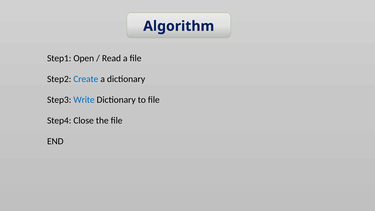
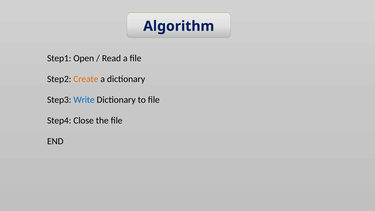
Create colour: blue -> orange
